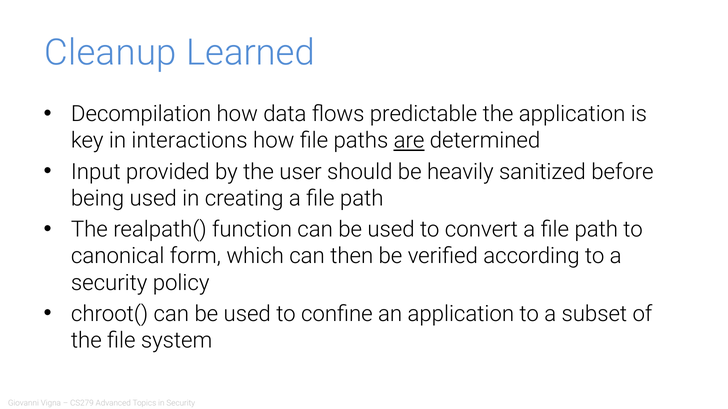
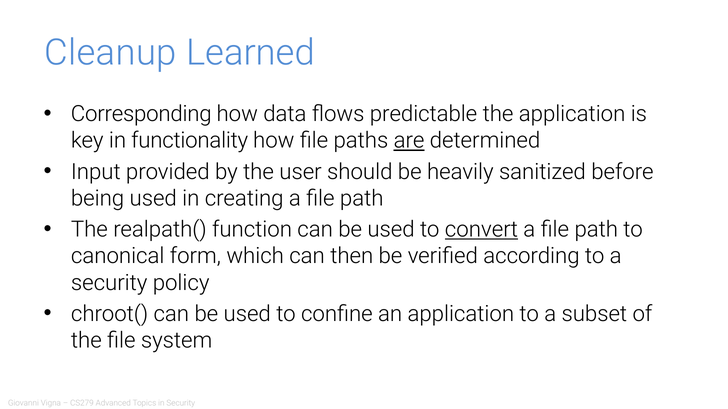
Decompilation: Decompilation -> Corresponding
interactions: interactions -> functionality
convert underline: none -> present
